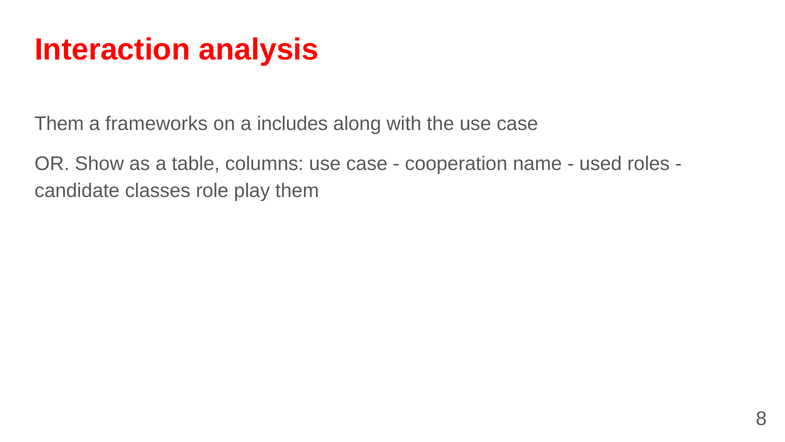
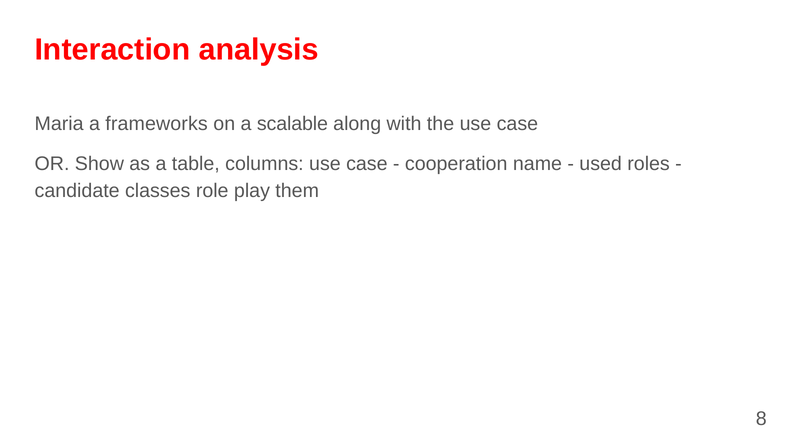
Them at (59, 123): Them -> Maria
includes: includes -> scalable
